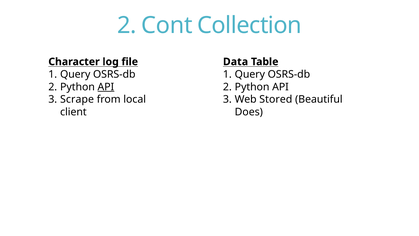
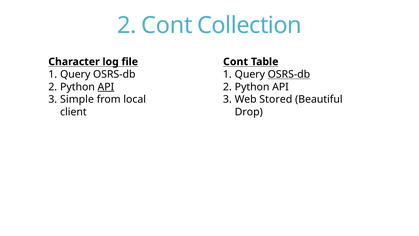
Data at (236, 62): Data -> Cont
OSRS-db at (289, 74) underline: none -> present
Scrape: Scrape -> Simple
Does: Does -> Drop
